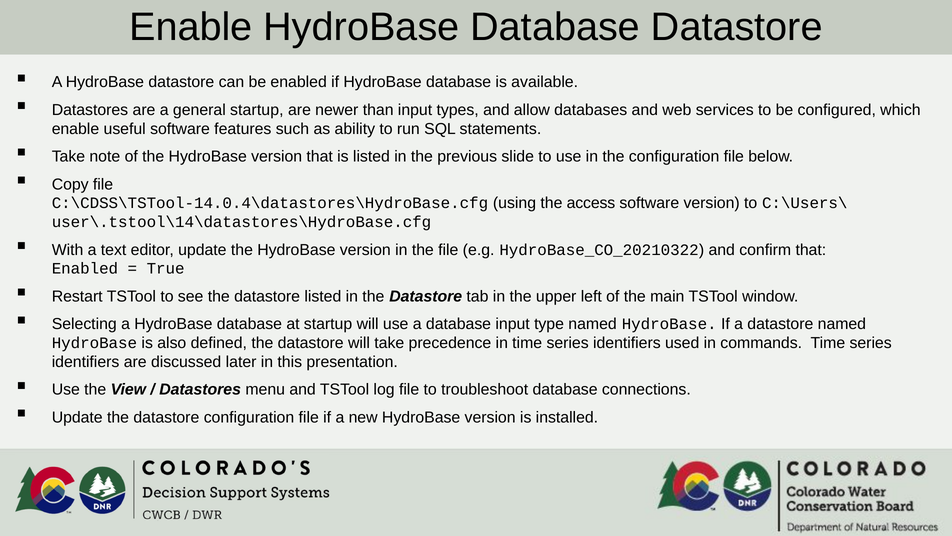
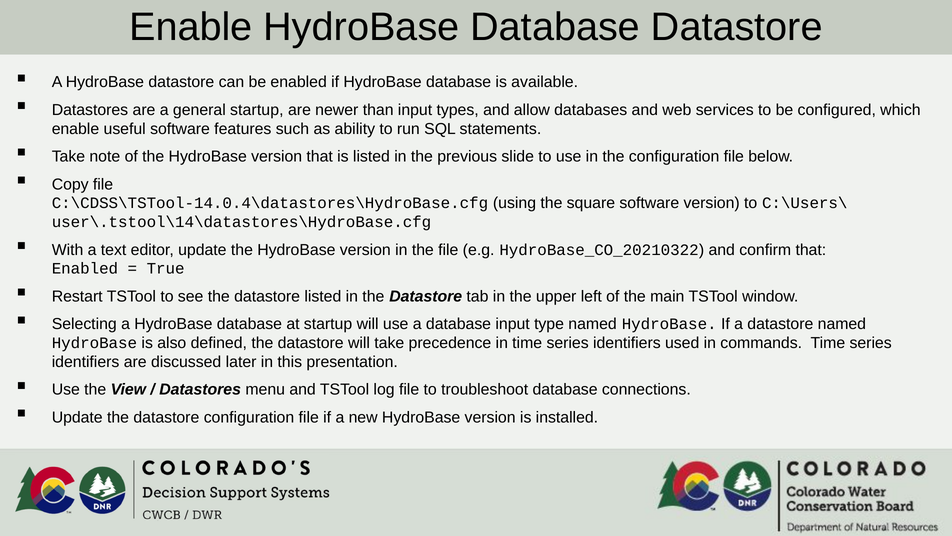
access: access -> square
